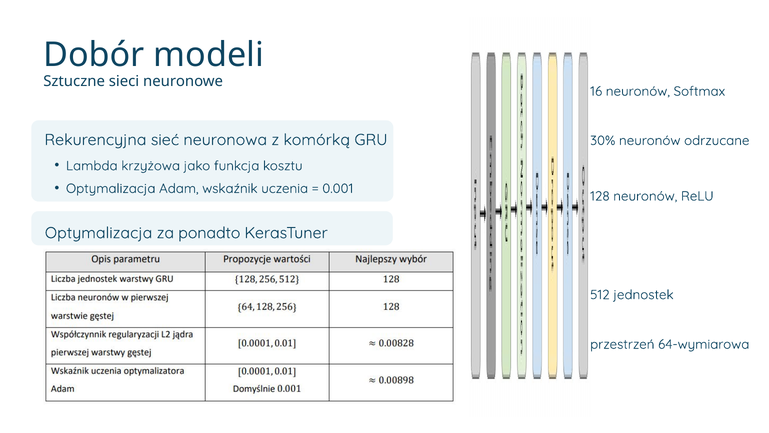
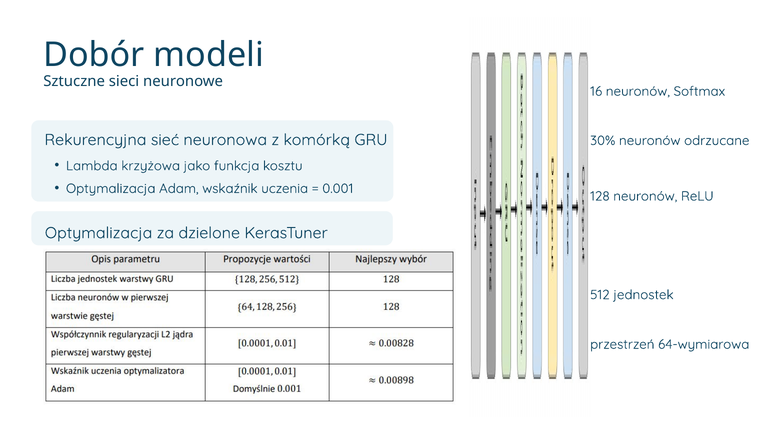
ponadto: ponadto -> dzielone
